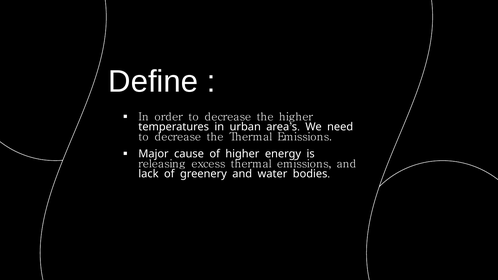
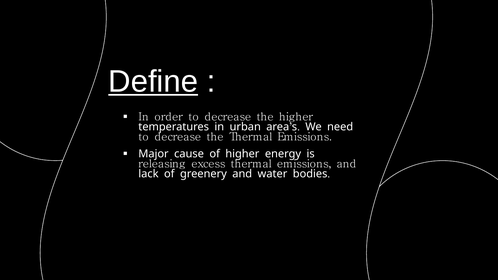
Define underline: none -> present
